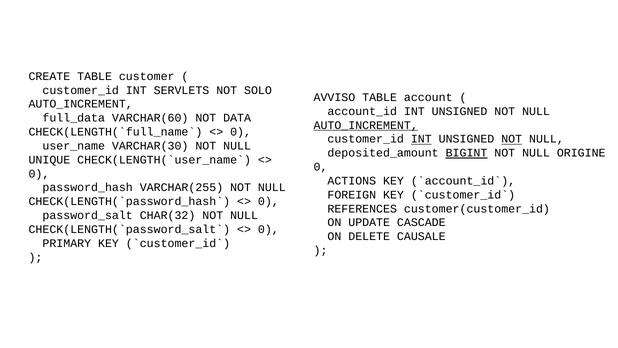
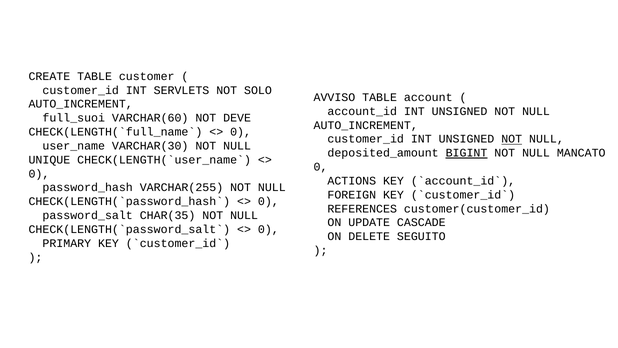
full_data: full_data -> full_suoi
DATA: DATA -> DEVE
AUTO_INCREMENT at (366, 125) underline: present -> none
INT at (421, 139) underline: present -> none
ORIGINE: ORIGINE -> MANCATO
CHAR(32: CHAR(32 -> CHAR(35
CAUSALE: CAUSALE -> SEGUITO
